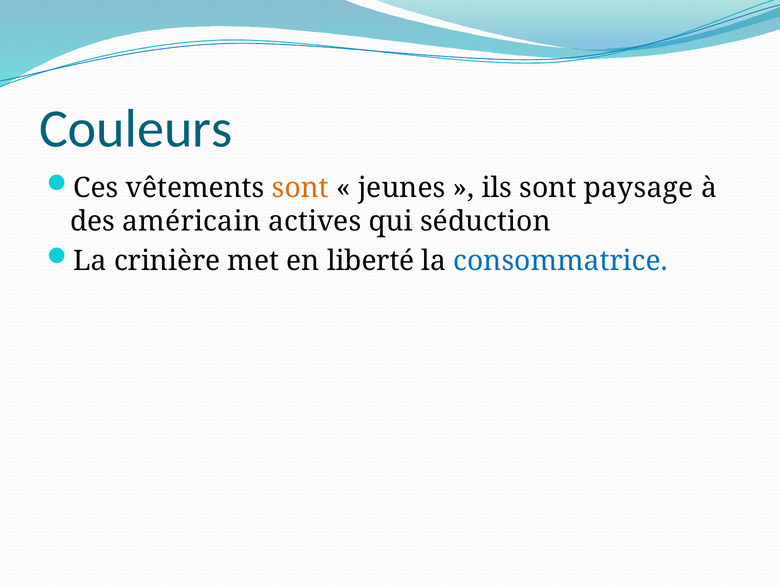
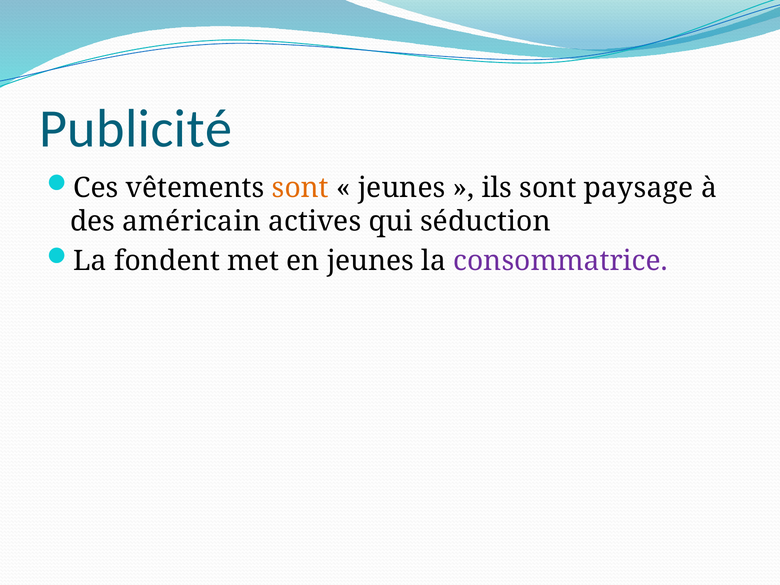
Couleurs: Couleurs -> Publicité
crinière: crinière -> fondent
en liberté: liberté -> jeunes
consommatrice colour: blue -> purple
